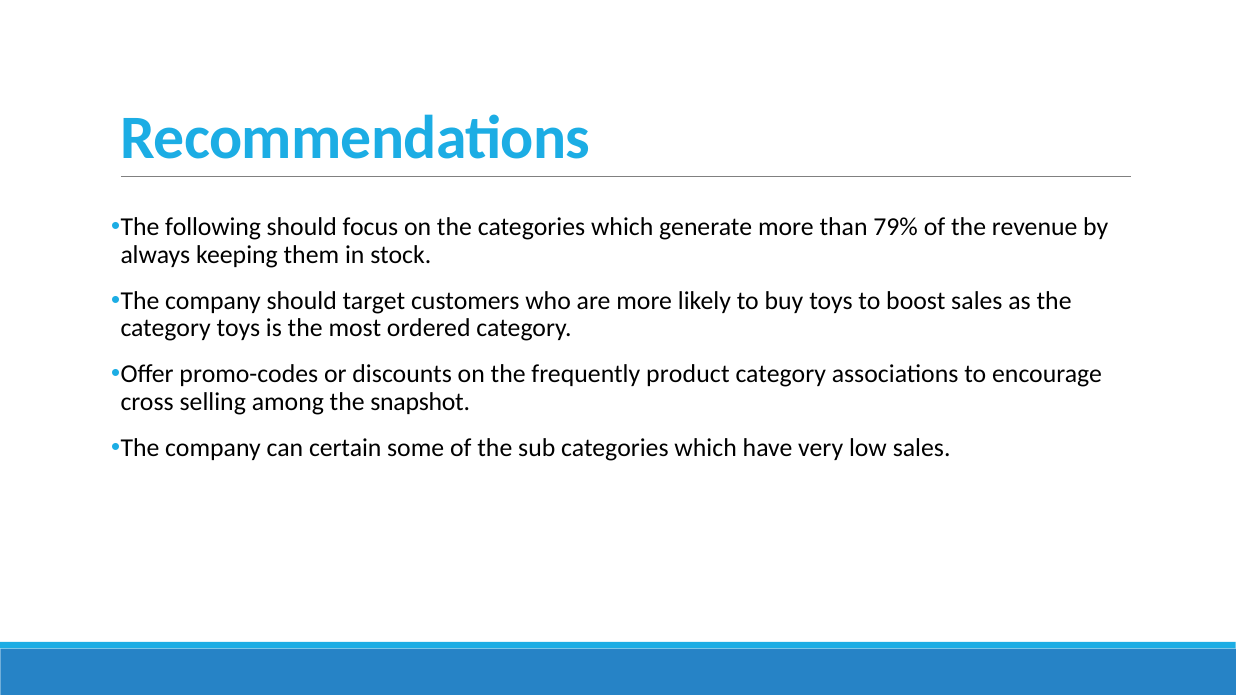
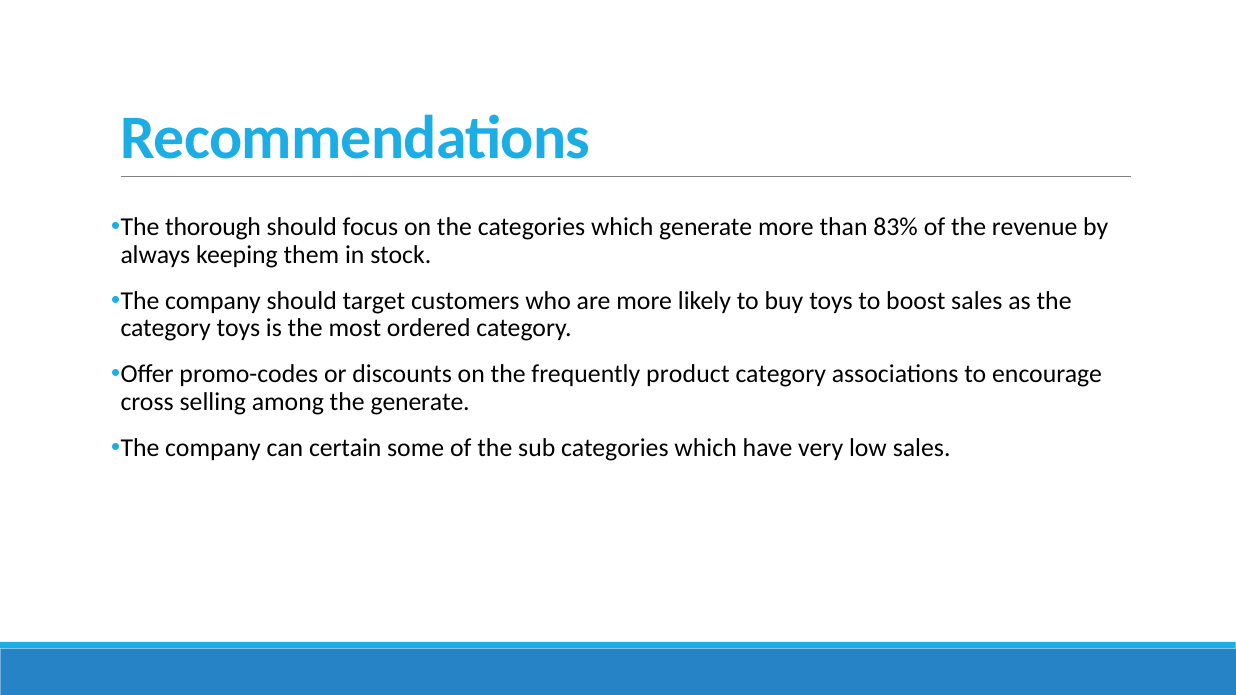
following: following -> thorough
79%: 79% -> 83%
the snapshot: snapshot -> generate
